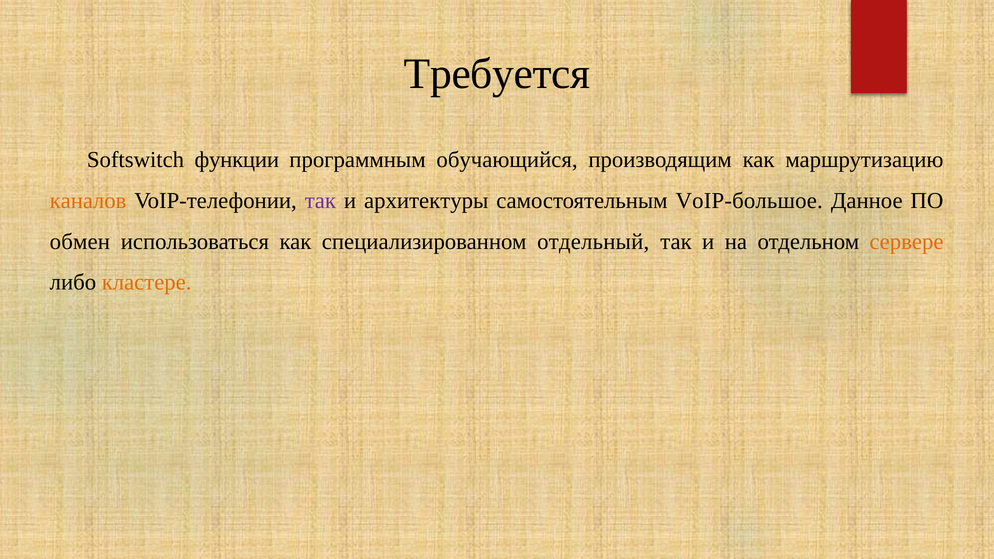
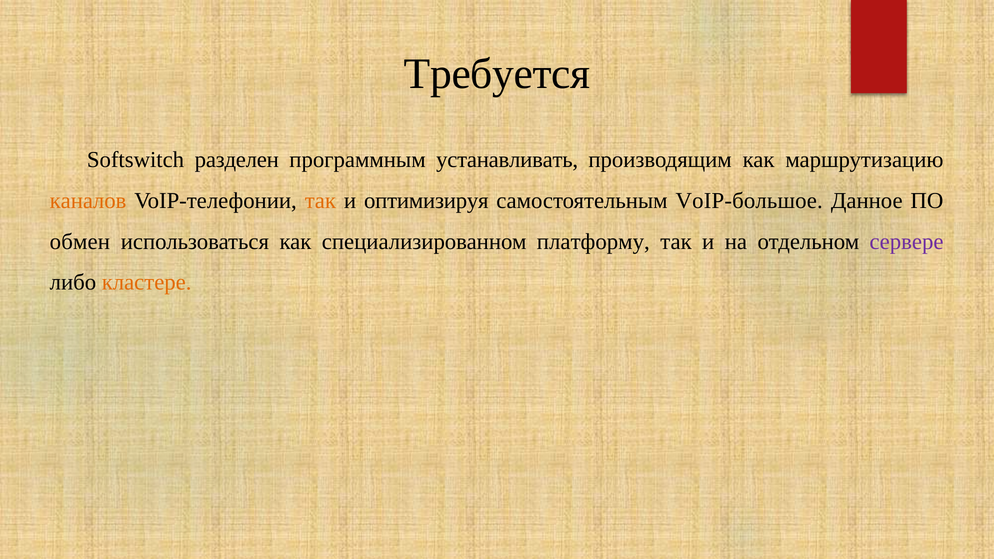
функции: функции -> разделен
обучающийся: обучающийся -> устанавливать
так at (320, 201) colour: purple -> orange
архитектуры: архитектуры -> оптимизируя
отдельный: отдельный -> платформу
сервере colour: orange -> purple
